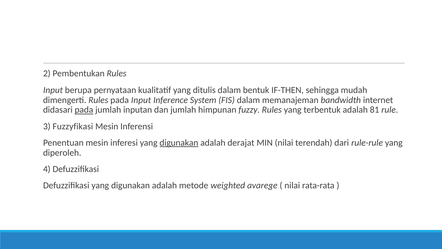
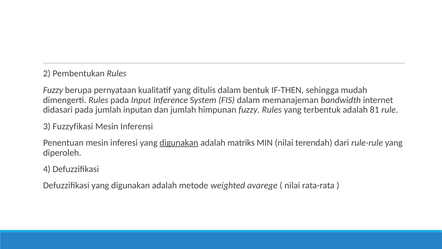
Input at (53, 90): Input -> Fuzzy
pada at (84, 110) underline: present -> none
derajat: derajat -> matriks
